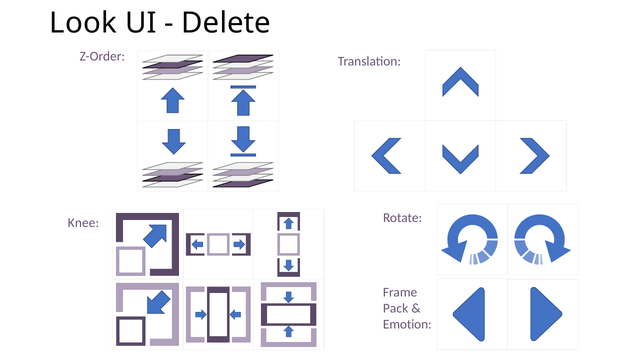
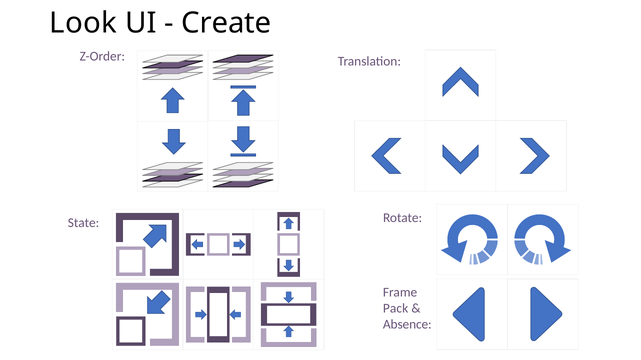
Delete: Delete -> Create
Knee: Knee -> State
Emotion: Emotion -> Absence
